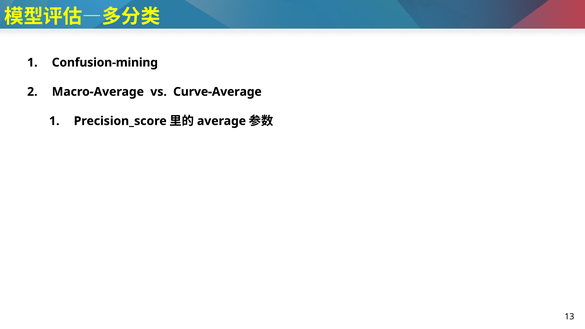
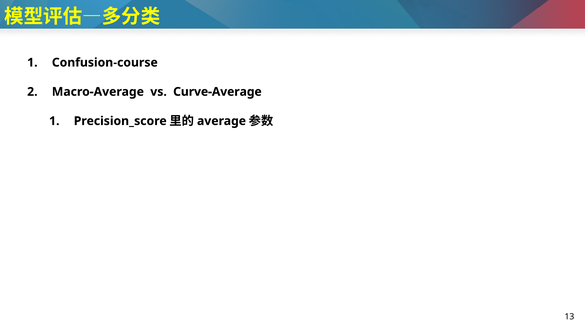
Confusion-mining: Confusion-mining -> Confusion-course
